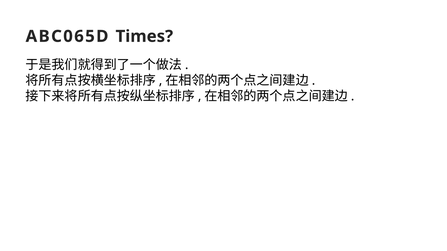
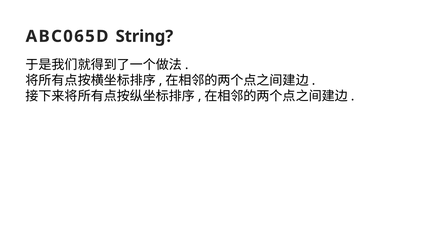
Times: Times -> String
